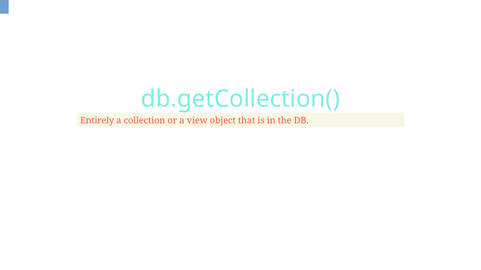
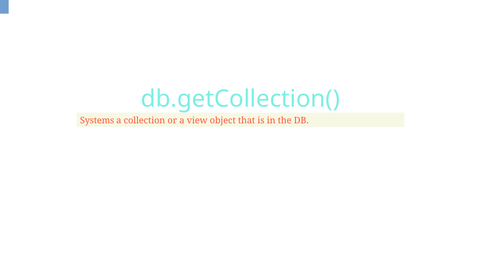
Entirely: Entirely -> Systems
